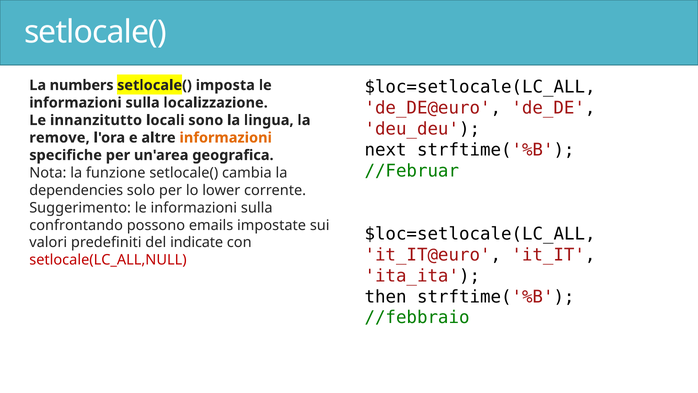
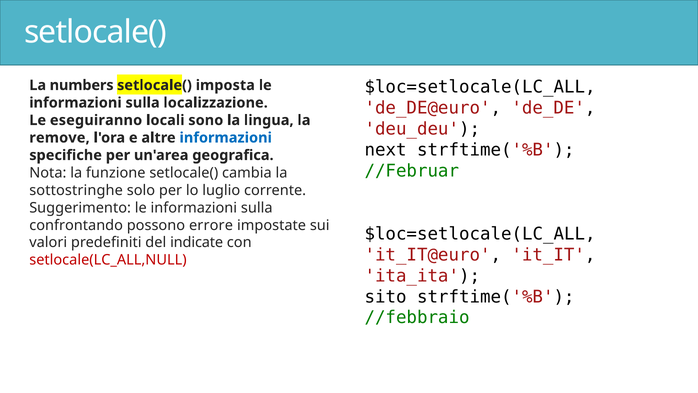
innanzitutto: innanzitutto -> eseguiranno
informazioni at (226, 138) colour: orange -> blue
dependencies: dependencies -> sottostringhe
lower: lower -> luglio
emails: emails -> errore
then: then -> sito
